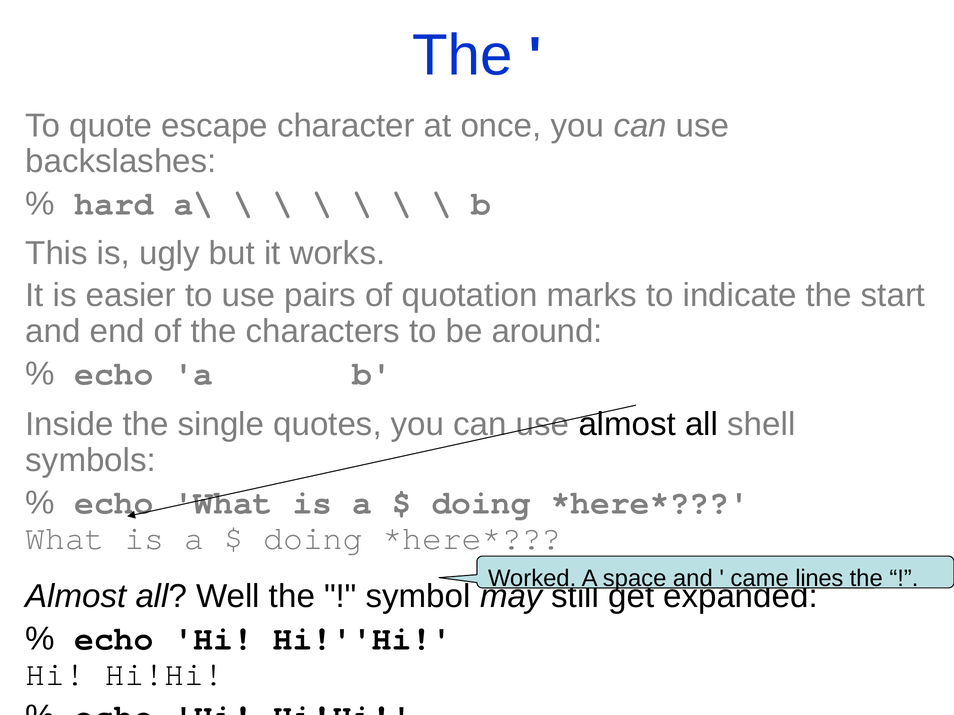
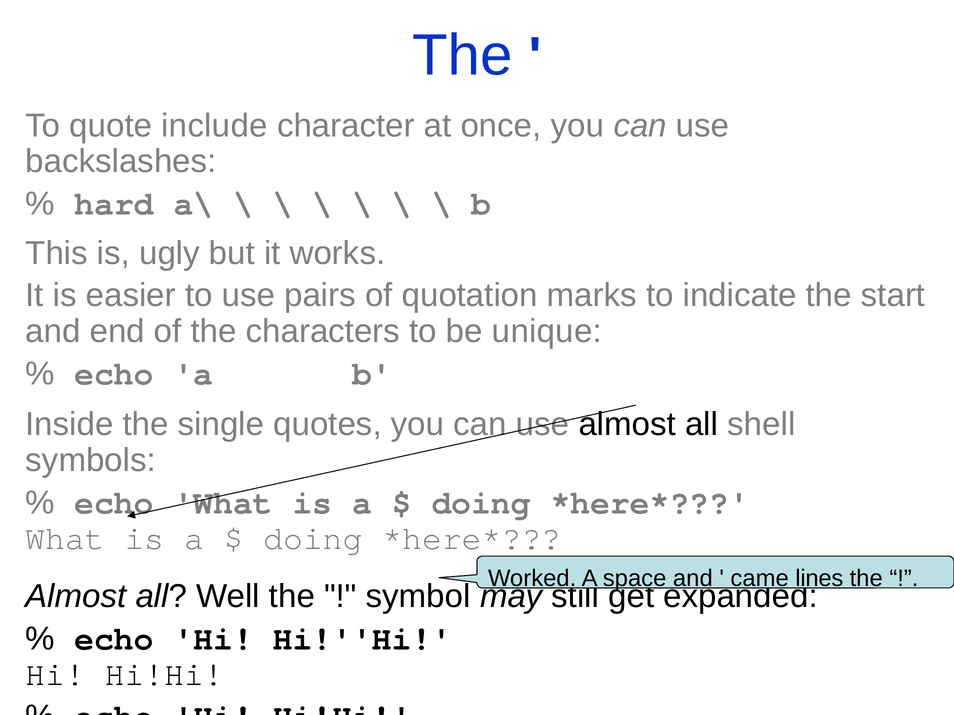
escape: escape -> include
around: around -> unique
